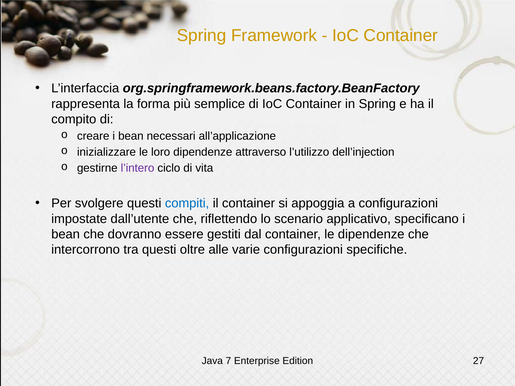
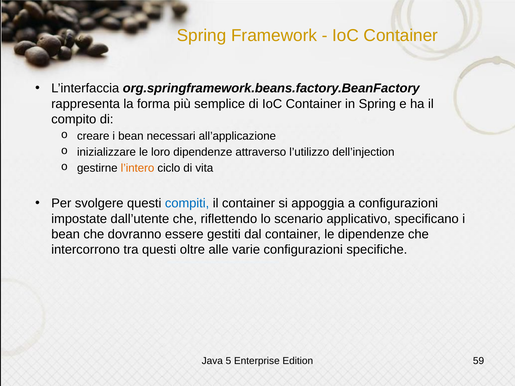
l’intero colour: purple -> orange
7: 7 -> 5
27: 27 -> 59
